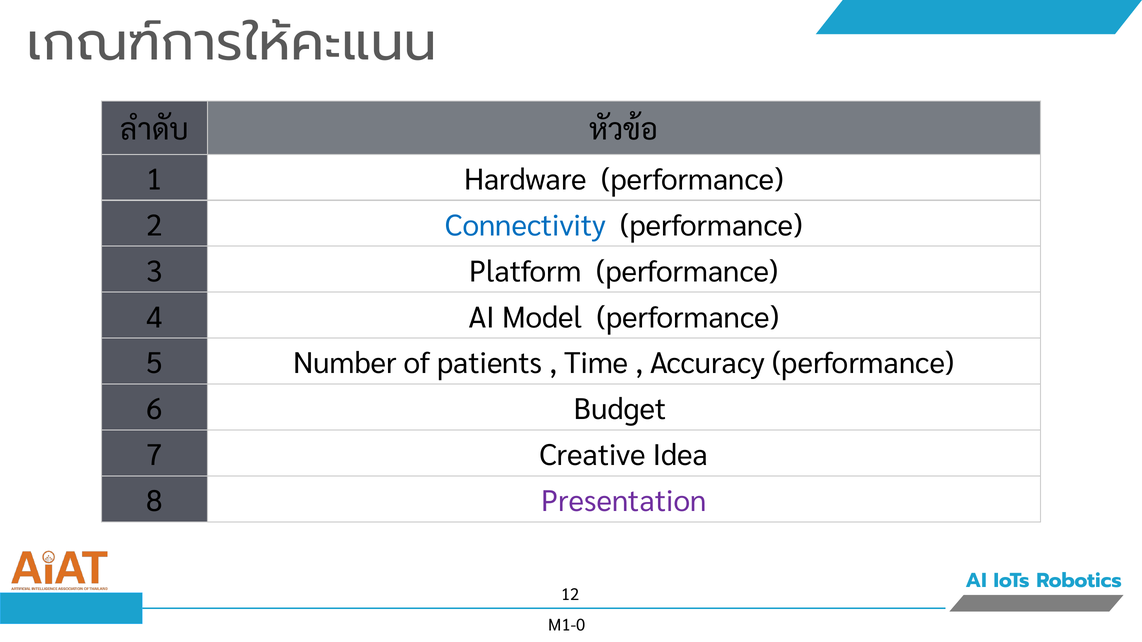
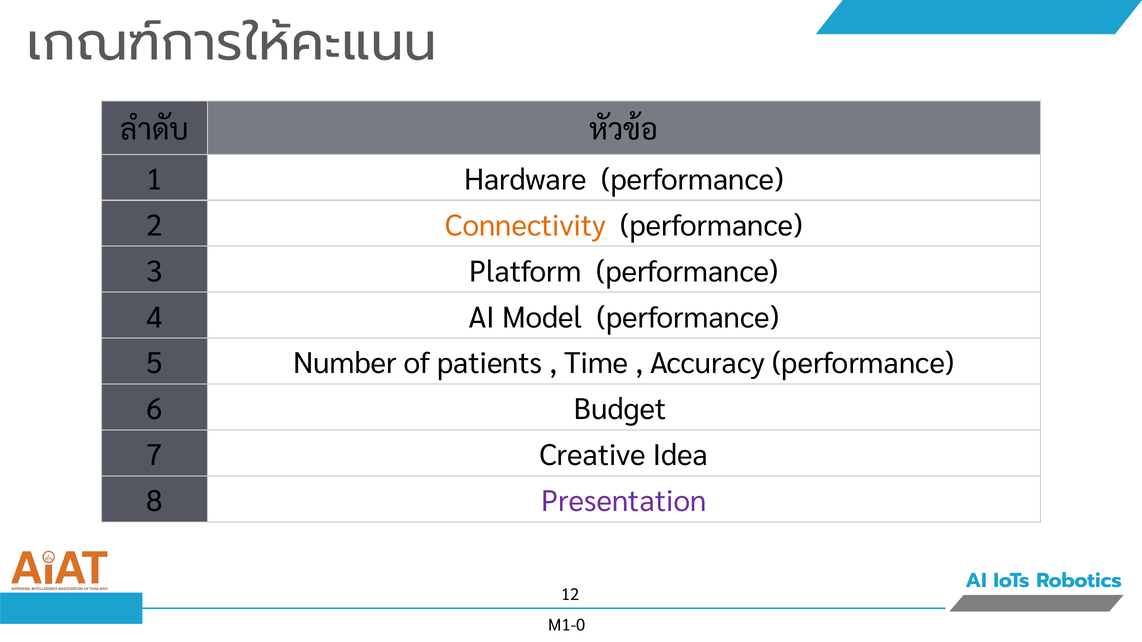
Connectivity colour: blue -> orange
